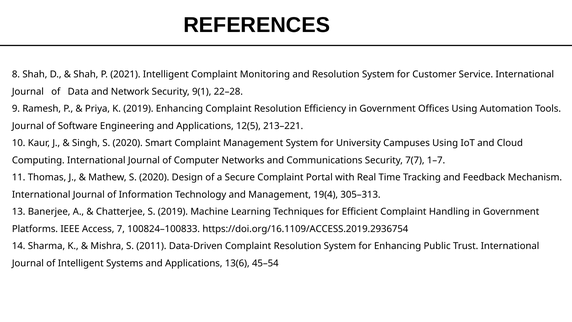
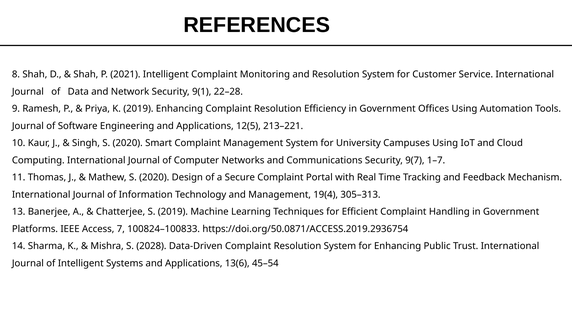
7(7: 7(7 -> 9(7
https://doi.org/16.1109/ACCESS.2019.2936754: https://doi.org/16.1109/ACCESS.2019.2936754 -> https://doi.org/50.0871/ACCESS.2019.2936754
2011: 2011 -> 2028
